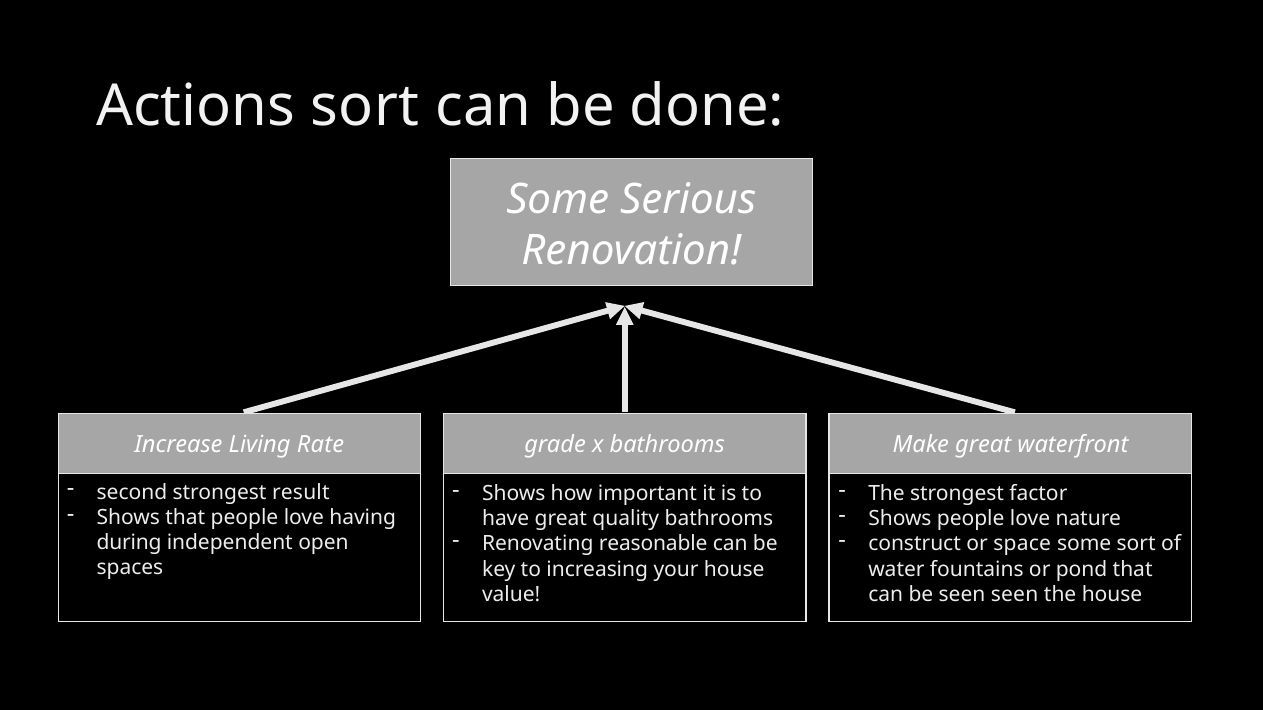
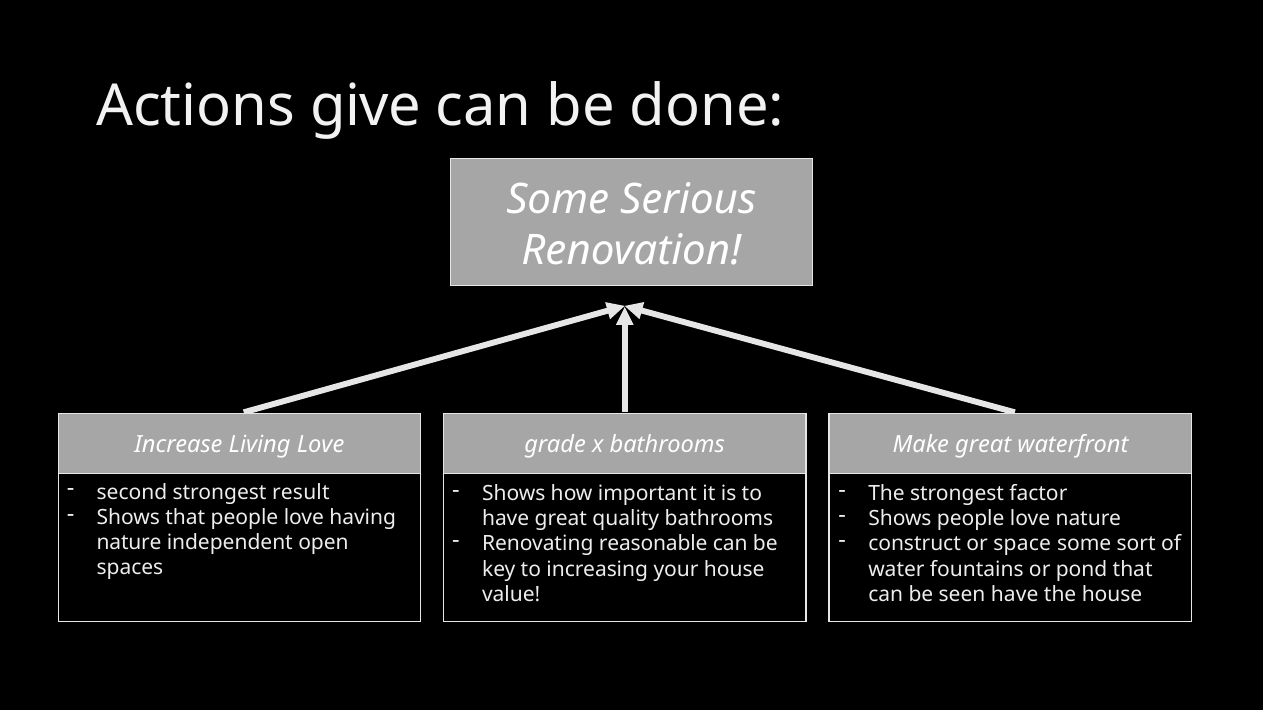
Actions sort: sort -> give
Living Rate: Rate -> Love
during at (129, 543): during -> nature
seen seen: seen -> have
